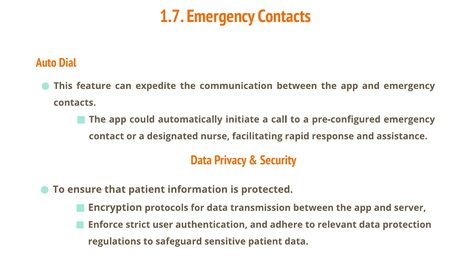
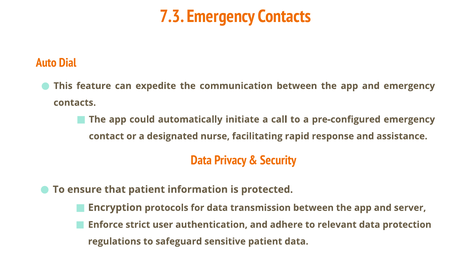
1.7: 1.7 -> 7.3
